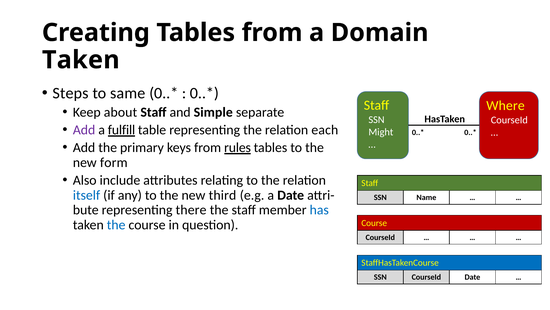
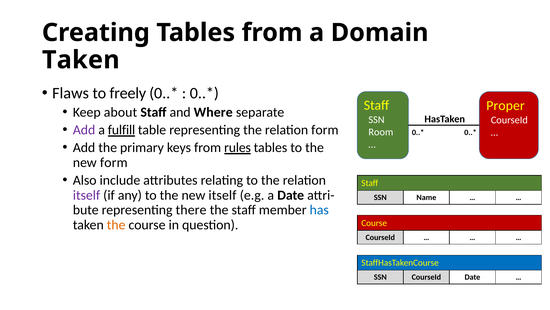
Steps: Steps -> Flaws
same: same -> freely
Where: Where -> Proper
Simple: Simple -> Where
relation each: each -> form
Might: Might -> Room
itself at (87, 195) colour: blue -> purple
new third: third -> itself
the at (116, 224) colour: blue -> orange
